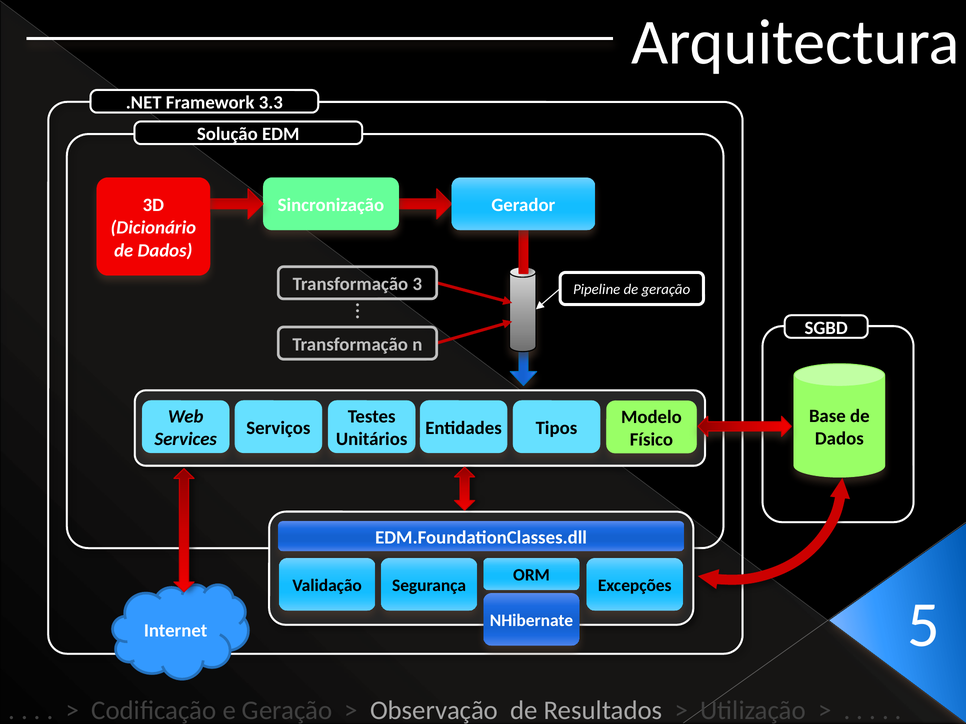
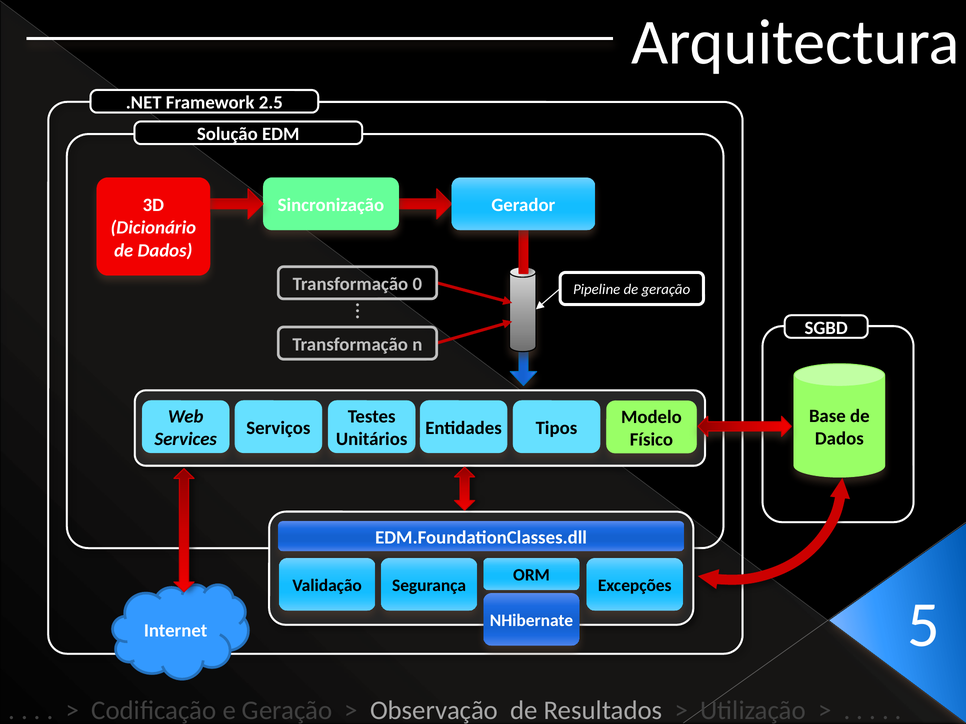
3.3: 3.3 -> 2.5
3: 3 -> 0
